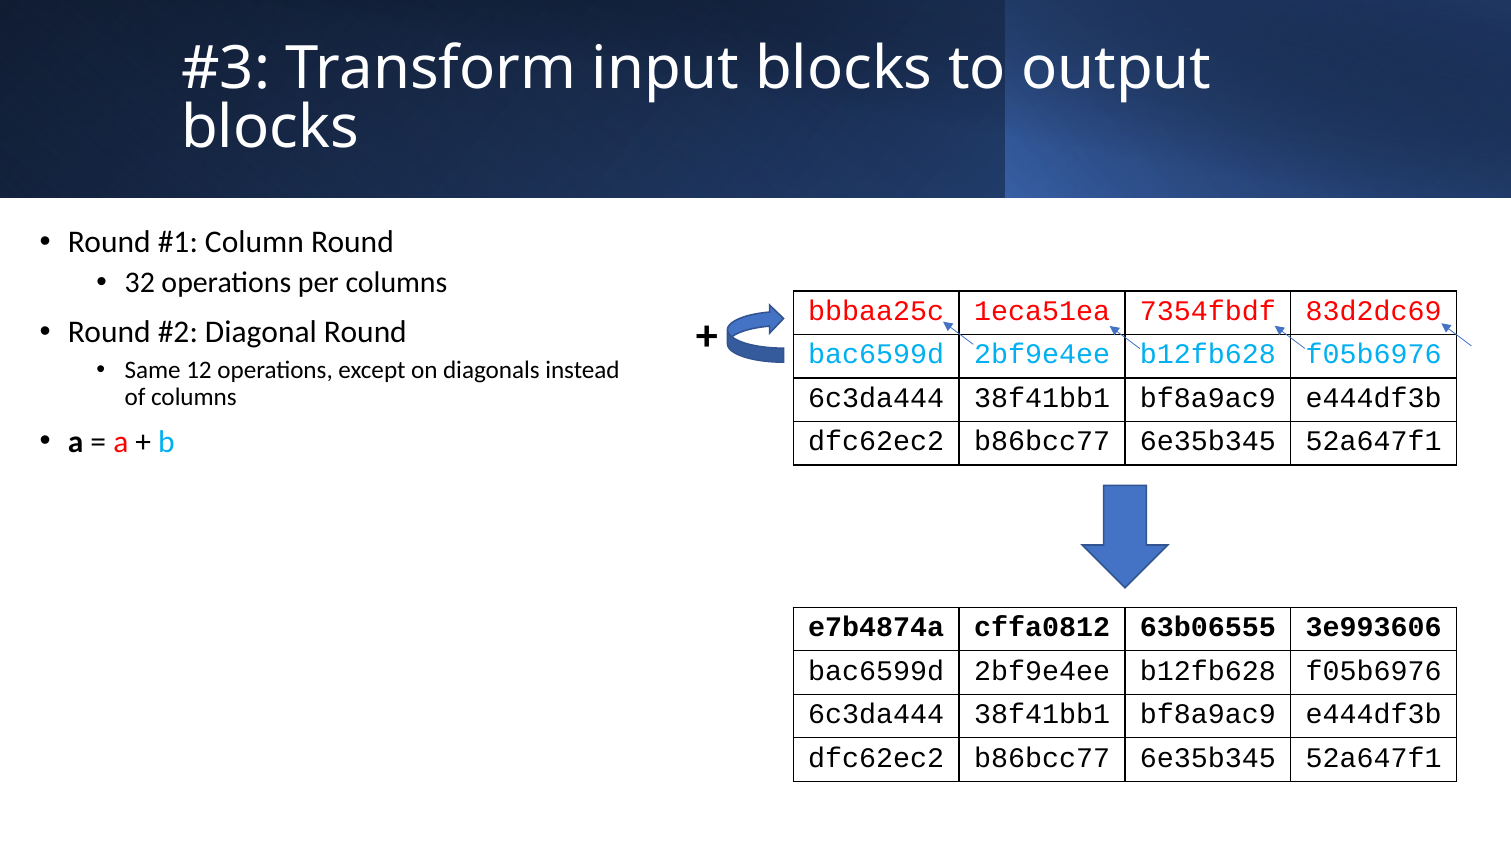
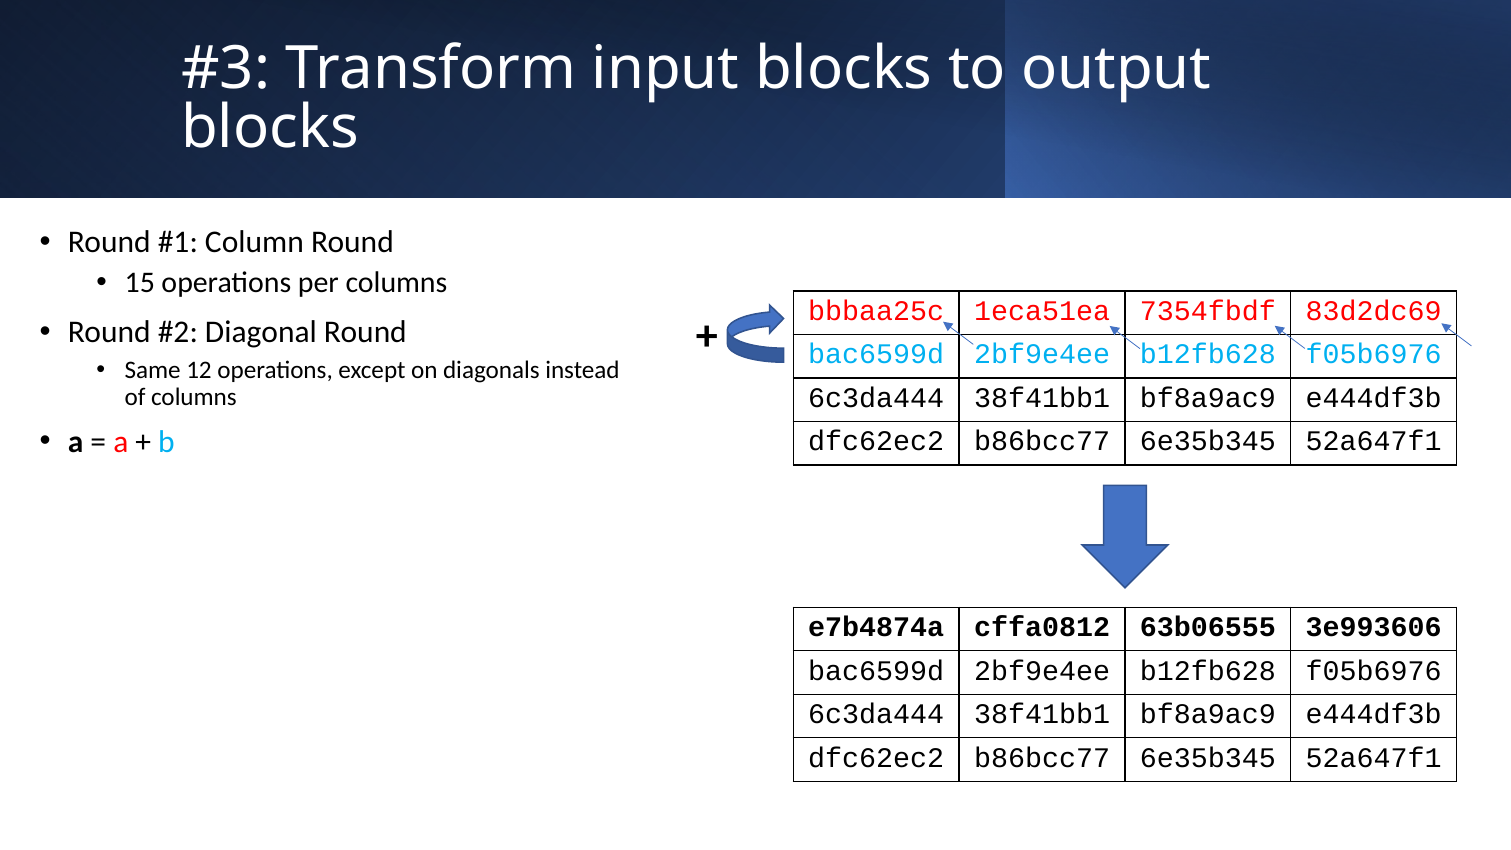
32: 32 -> 15
